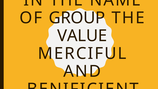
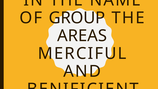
VALUE: VALUE -> AREAS
